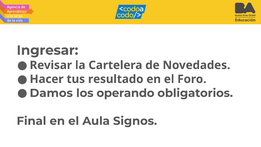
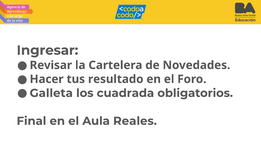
Damos: Damos -> Galleta
operando: operando -> cuadrada
Signos: Signos -> Reales
